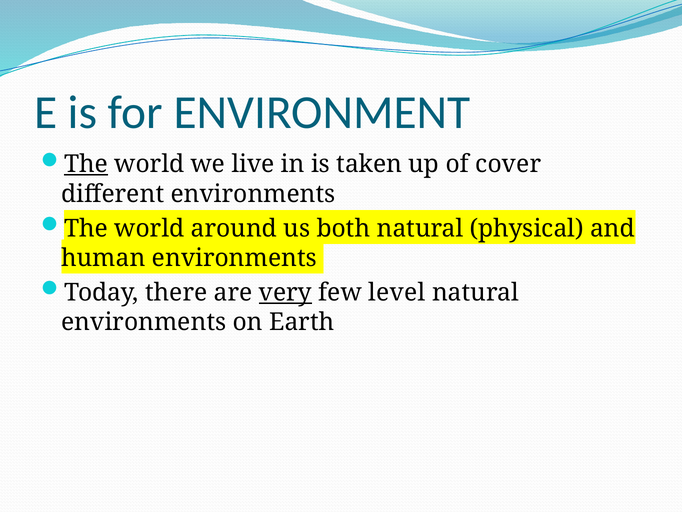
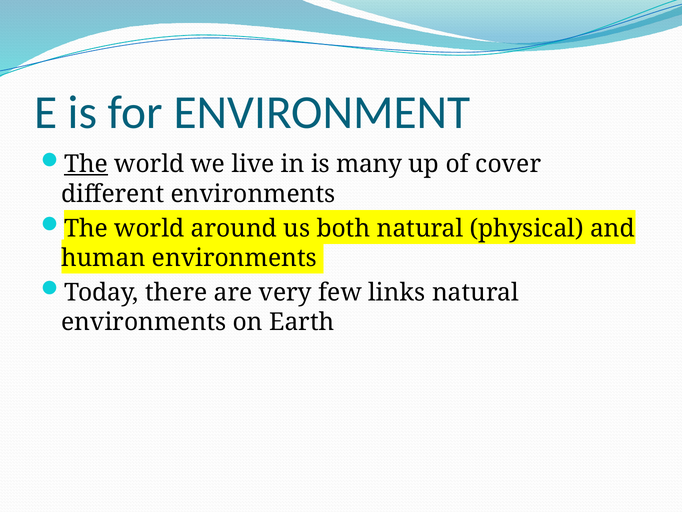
taken: taken -> many
very underline: present -> none
level: level -> links
